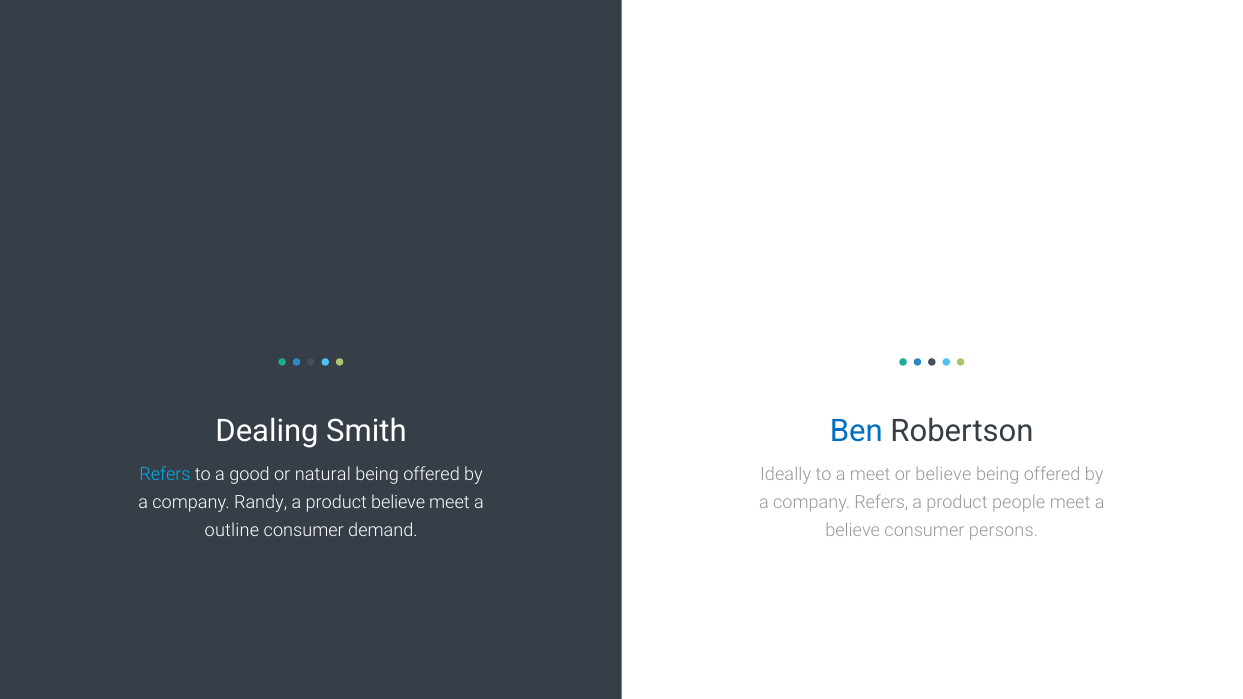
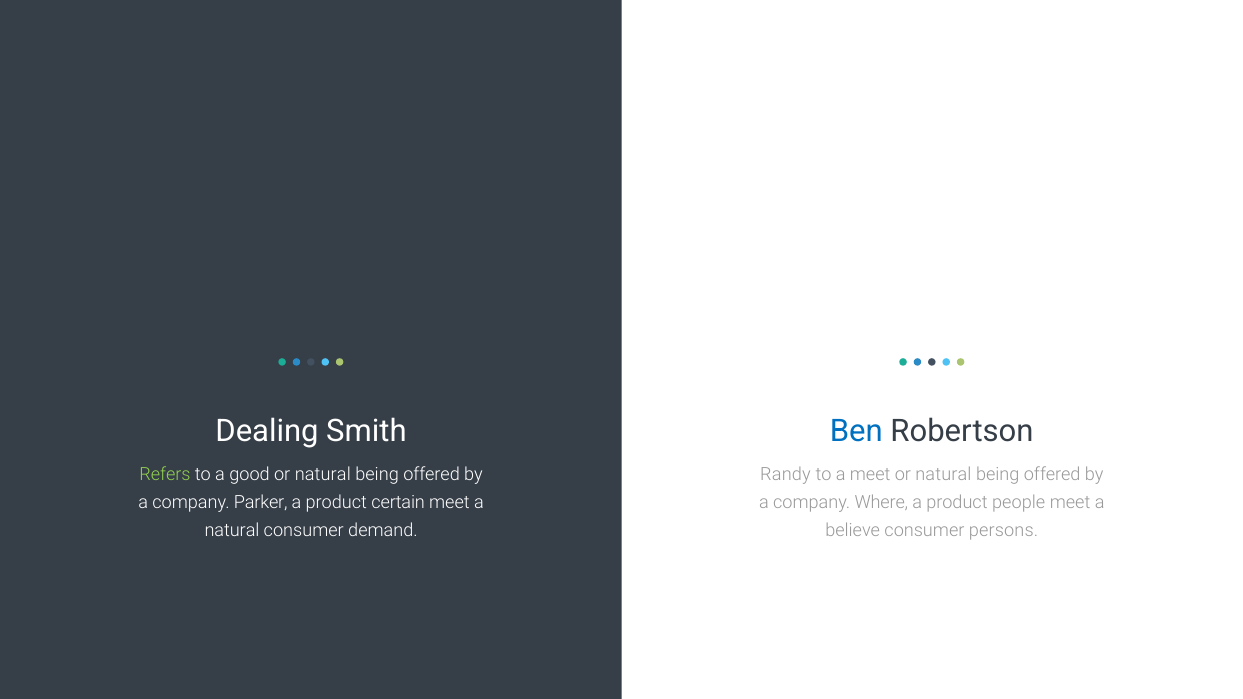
Refers at (165, 475) colour: light blue -> light green
Ideally: Ideally -> Randy
believe at (943, 475): believe -> natural
Randy: Randy -> Parker
product believe: believe -> certain
company Refers: Refers -> Where
outline at (232, 530): outline -> natural
